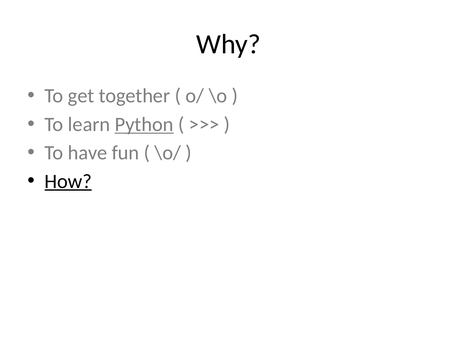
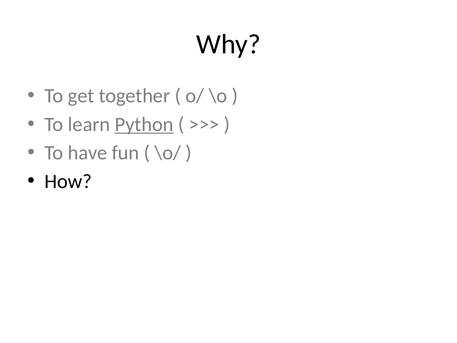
How underline: present -> none
